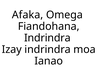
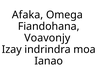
Indrindra at (47, 38): Indrindra -> Voavonjy
